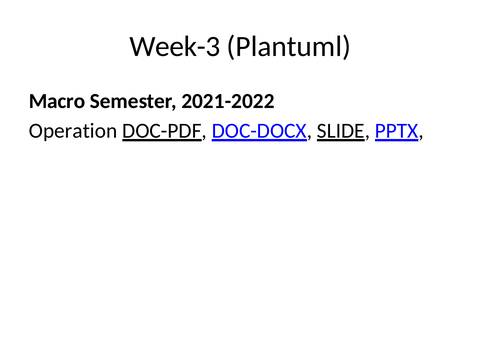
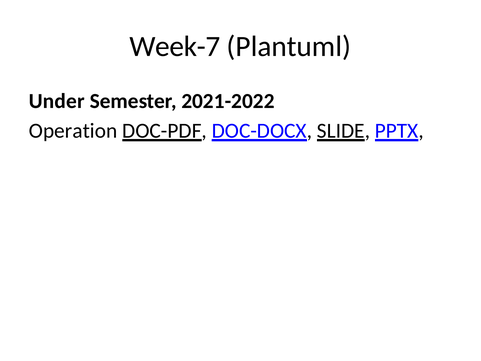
Week-3: Week-3 -> Week-7
Macro: Macro -> Under
